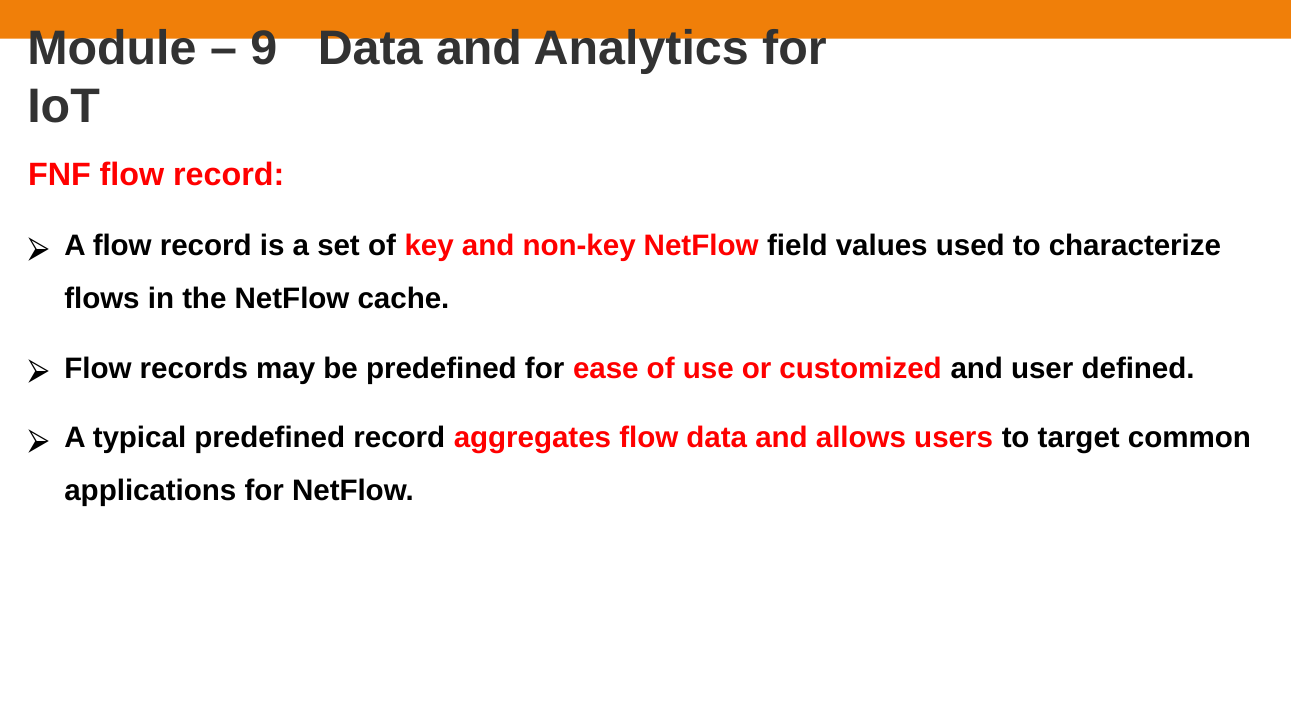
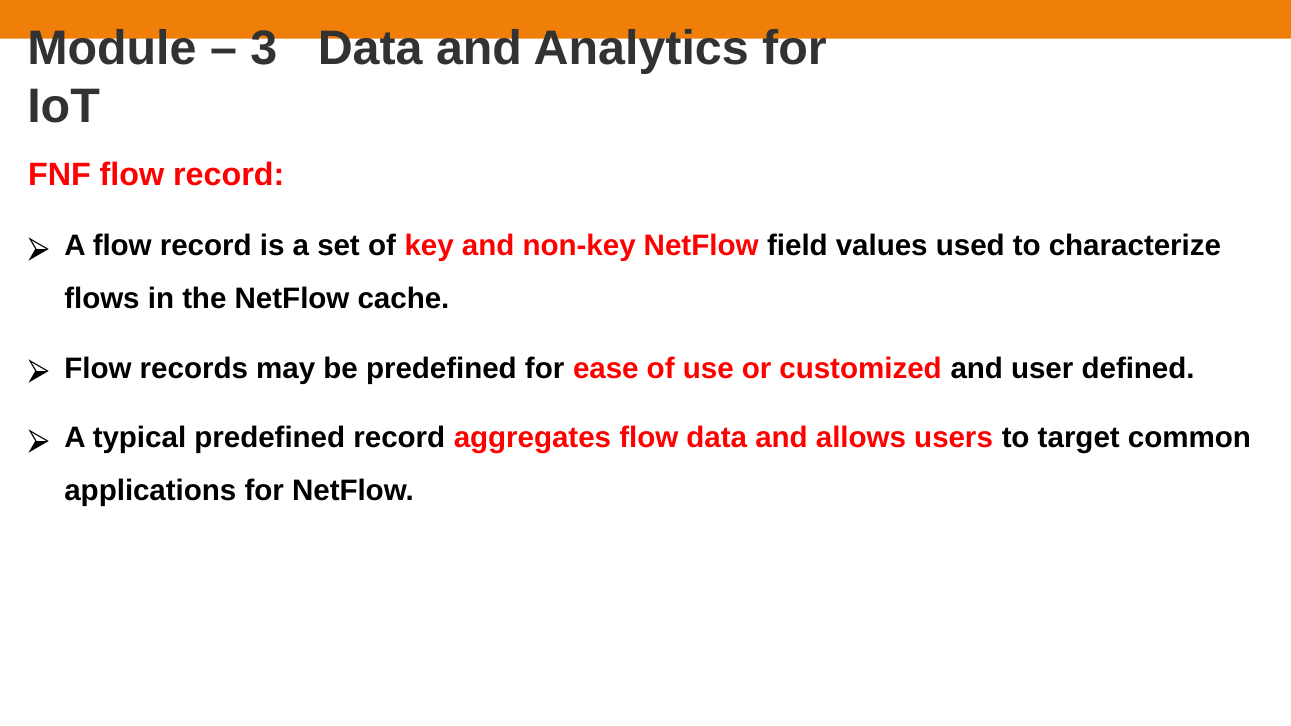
9: 9 -> 3
